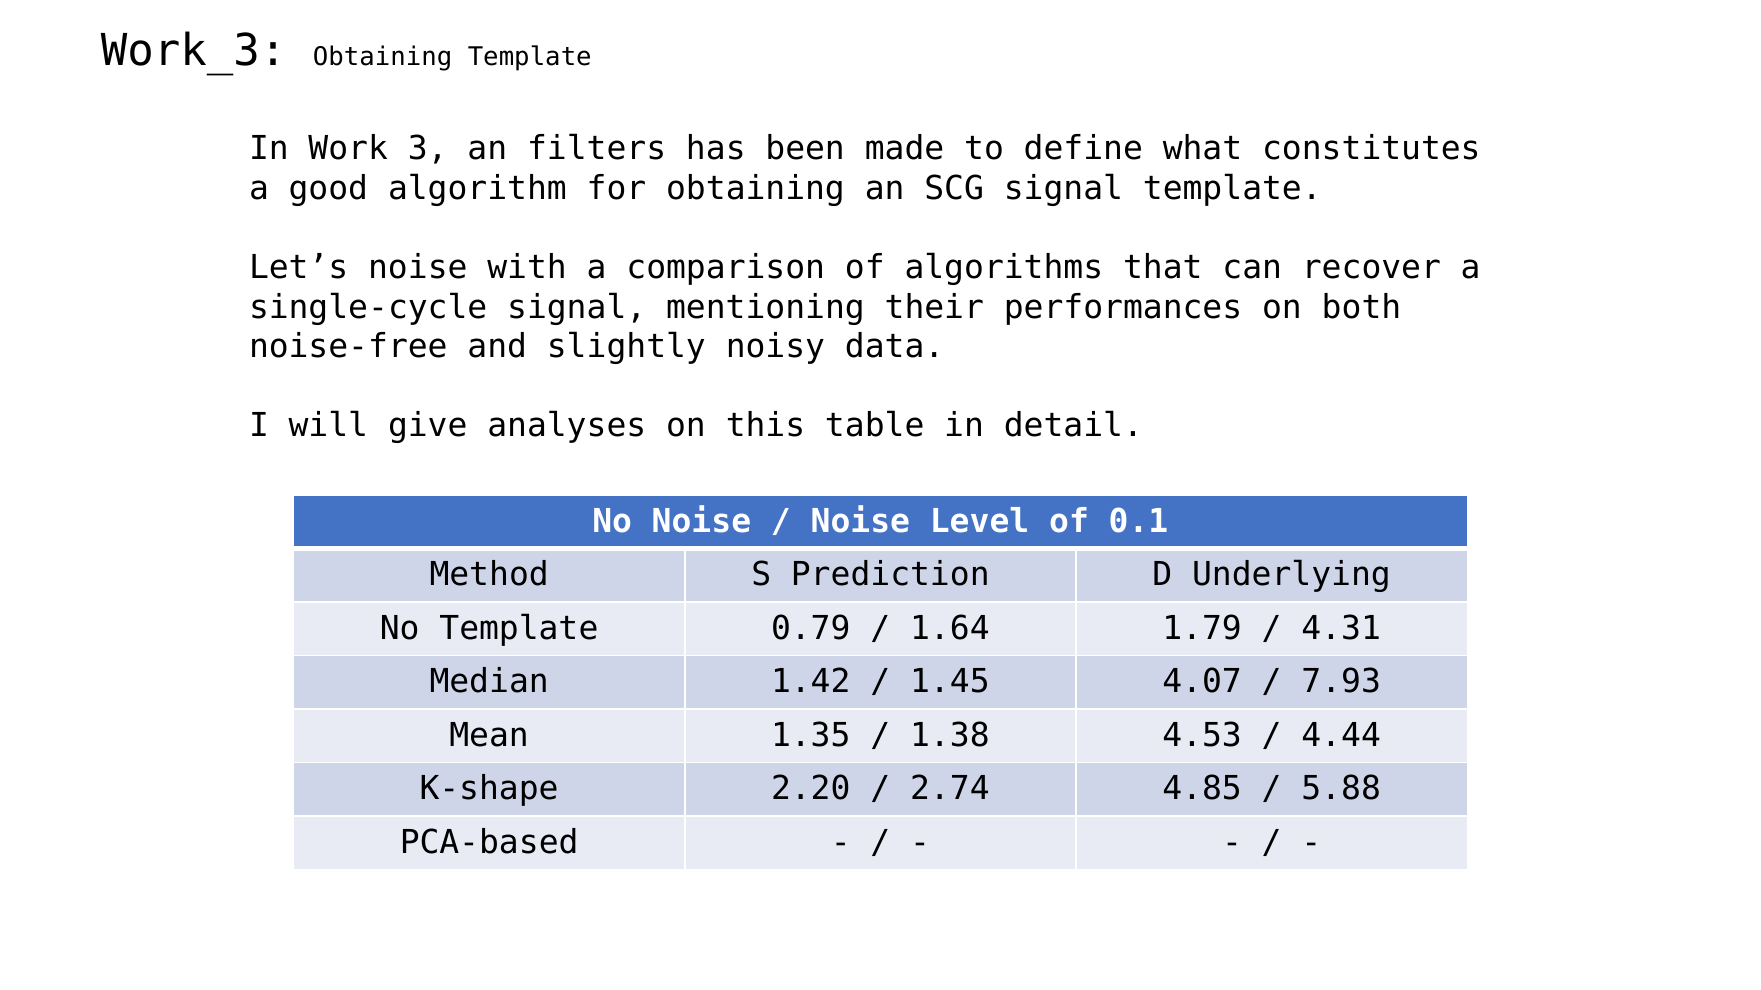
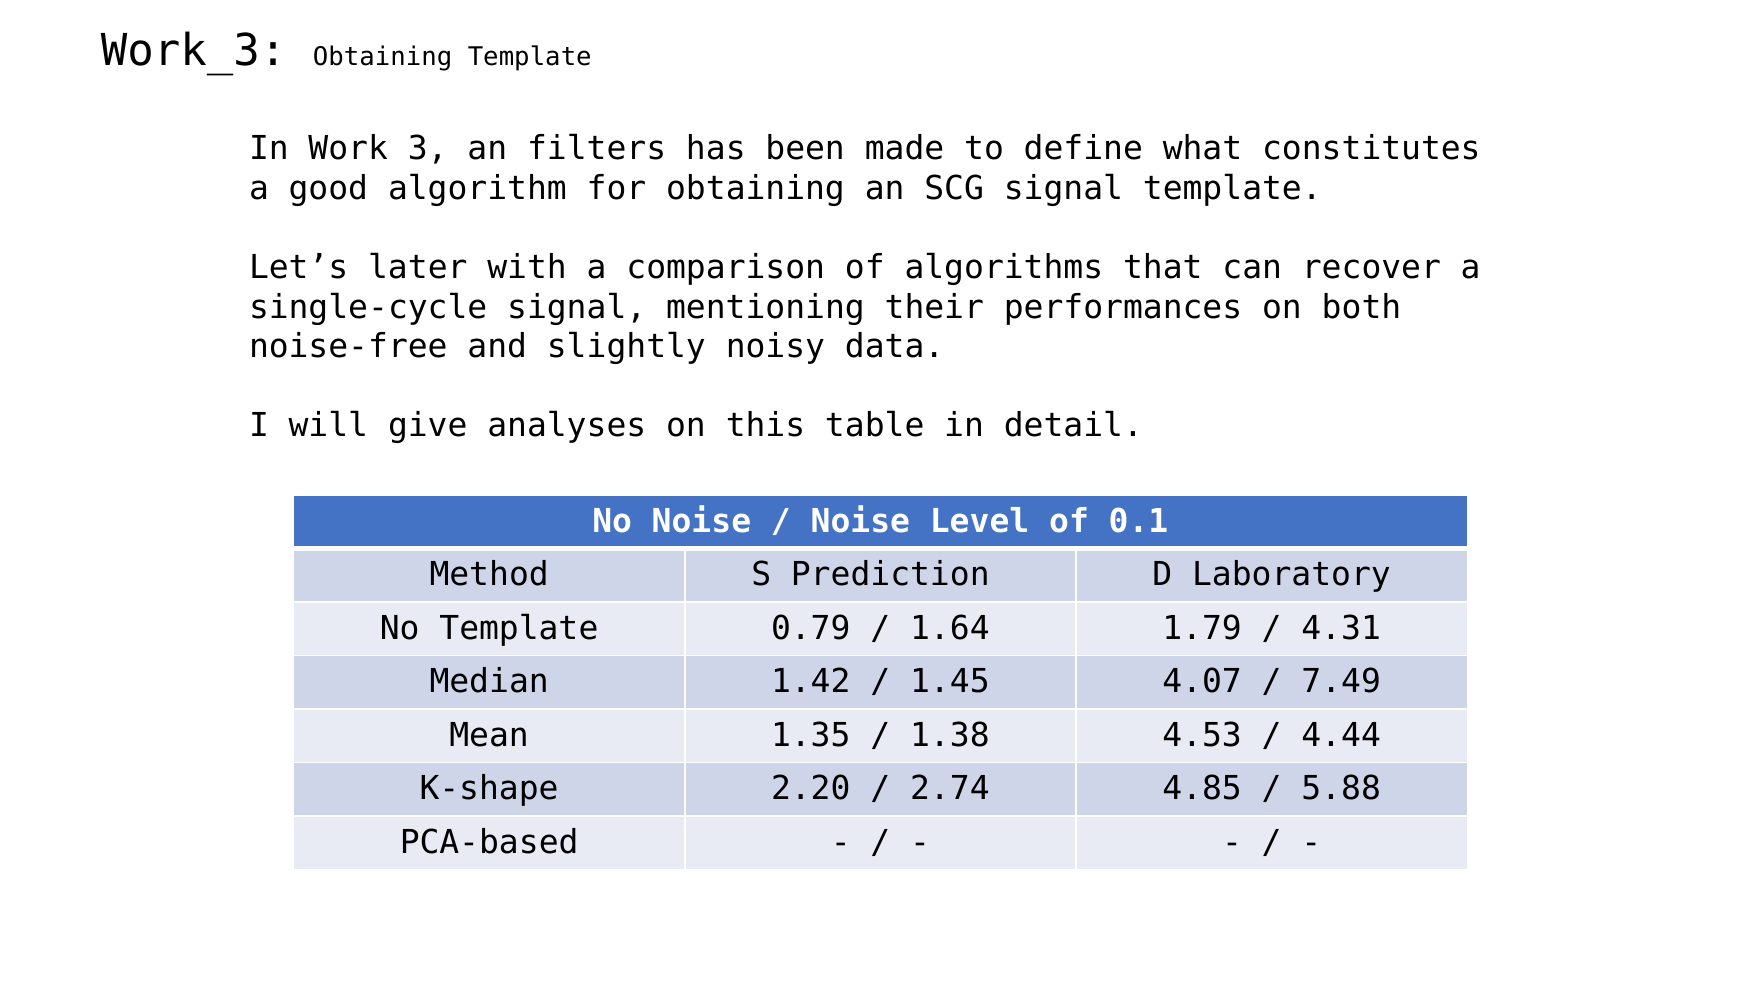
Let’s noise: noise -> later
Underlying: Underlying -> Laboratory
7.93: 7.93 -> 7.49
